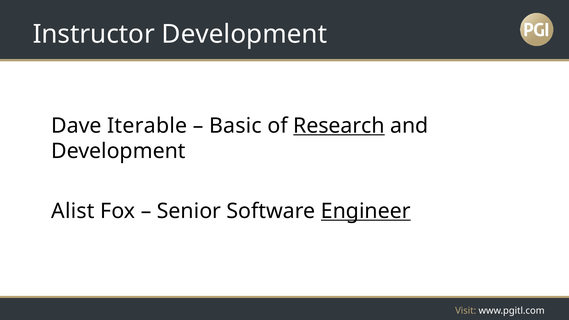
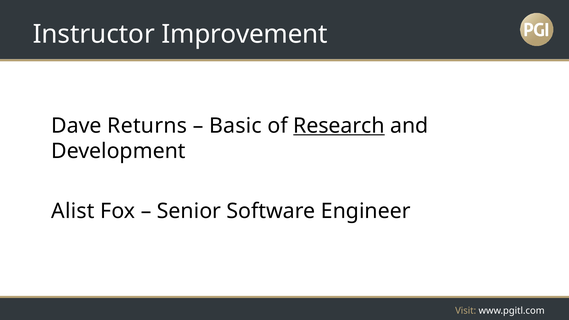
Instructor Development: Development -> Improvement
Iterable: Iterable -> Returns
Engineer underline: present -> none
